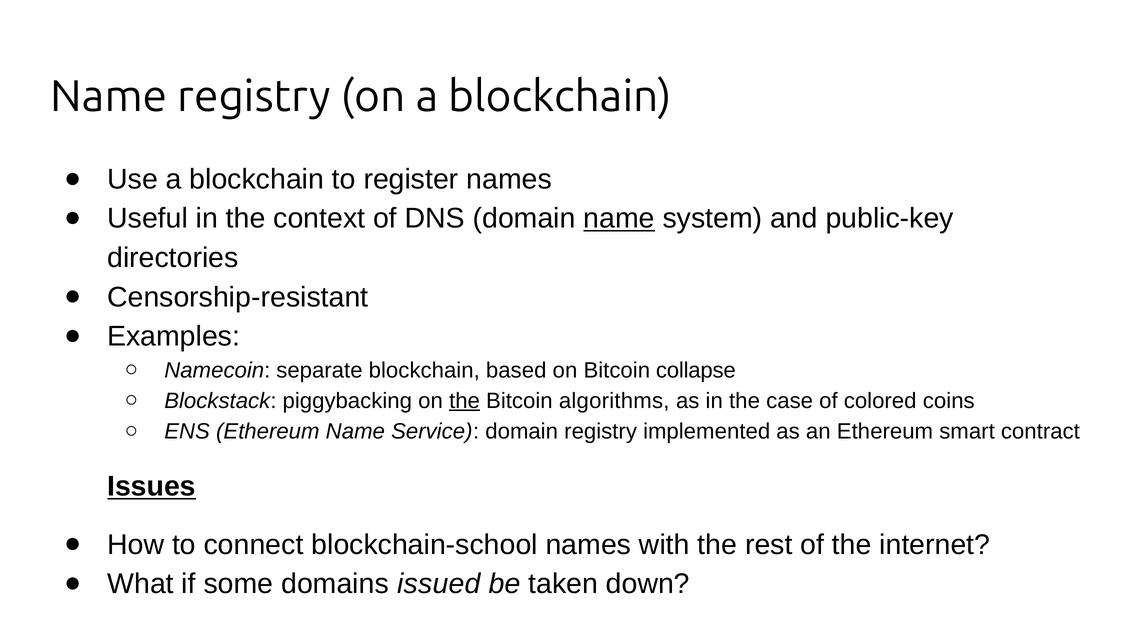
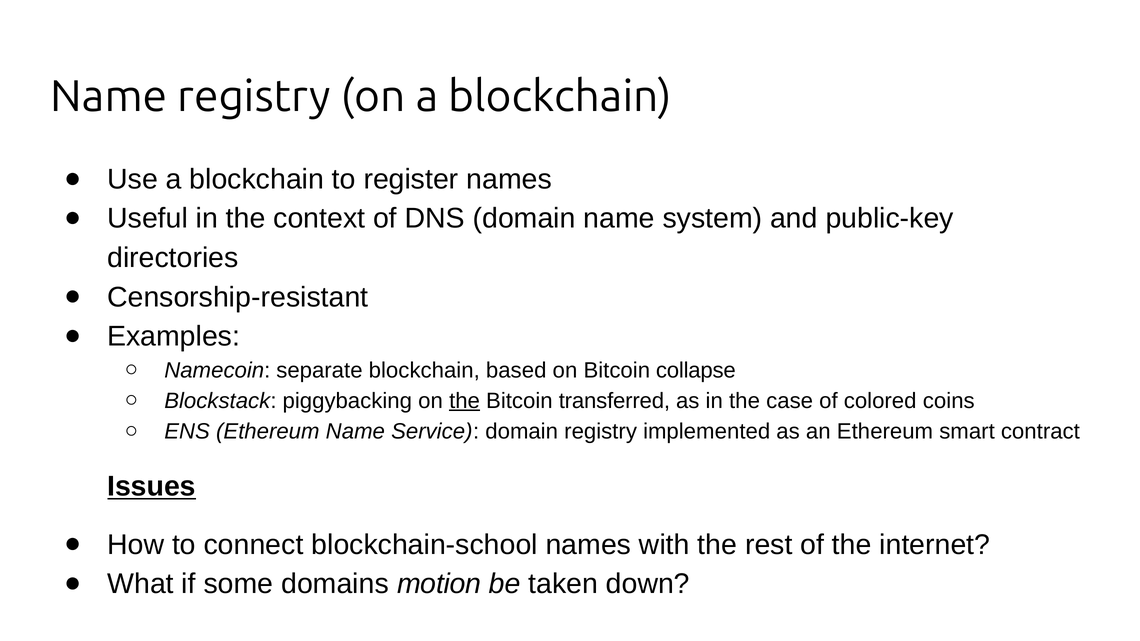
name at (619, 219) underline: present -> none
algorithms: algorithms -> transferred
issued: issued -> motion
